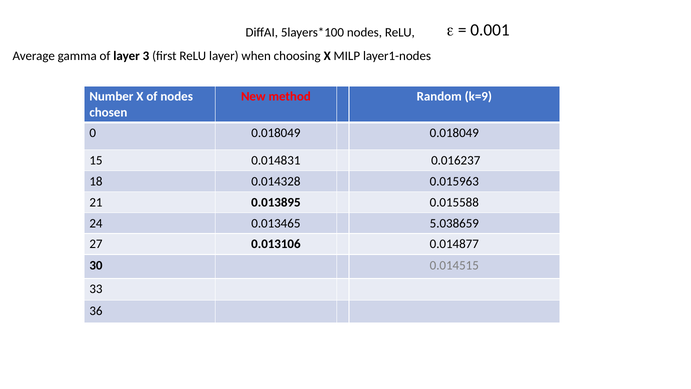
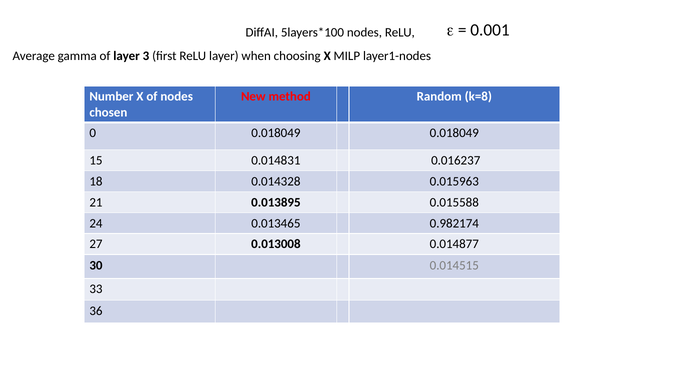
k=9: k=9 -> k=8
5.038659: 5.038659 -> 0.982174
0.013106: 0.013106 -> 0.013008
